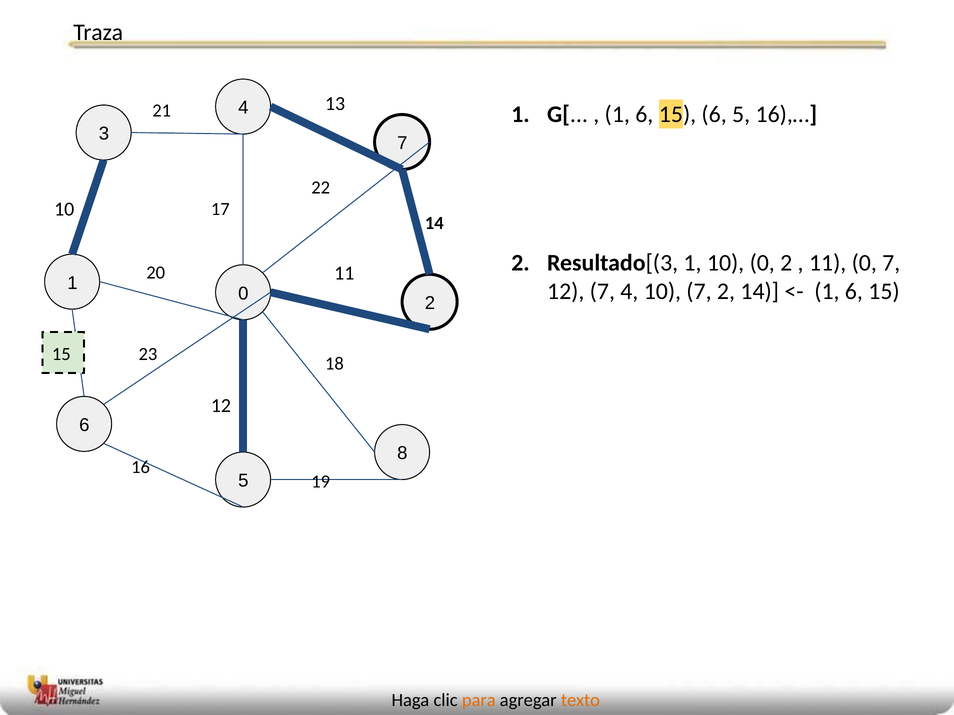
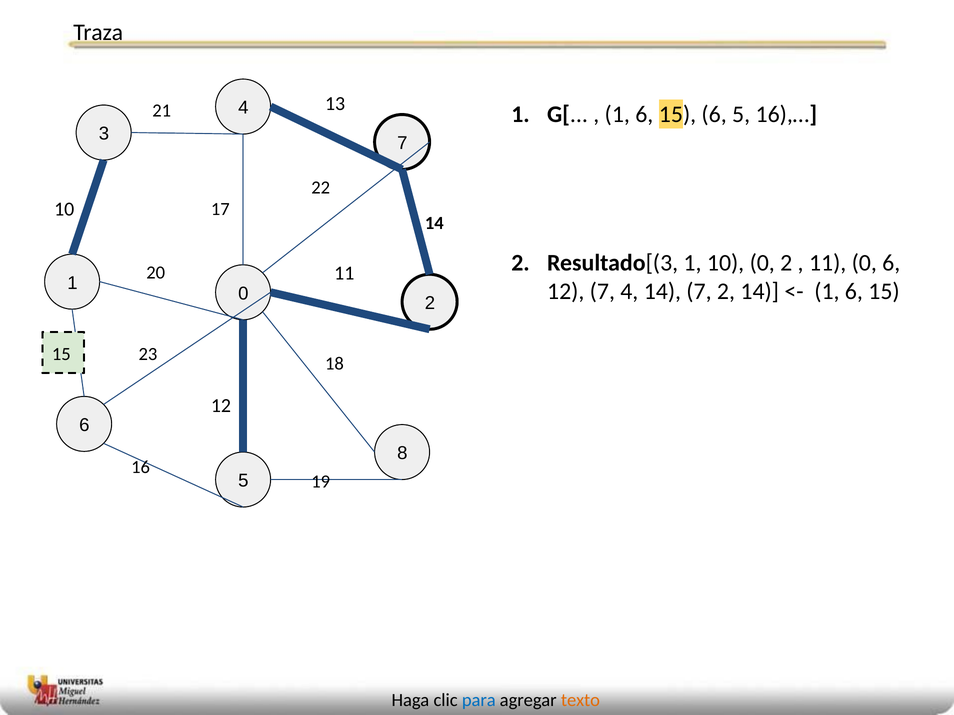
0 7: 7 -> 6
4 10: 10 -> 14
para colour: orange -> blue
